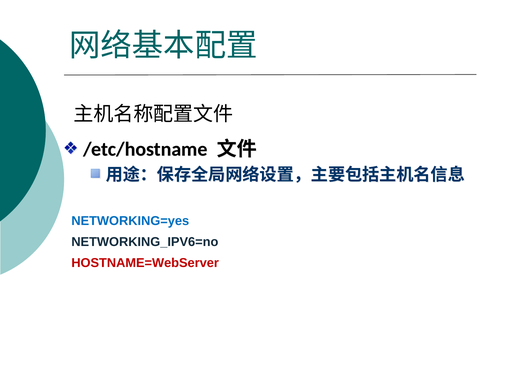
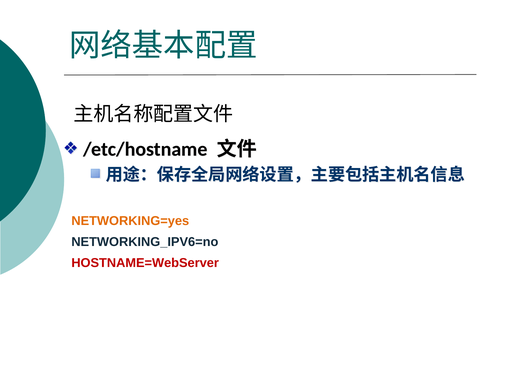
NETWORKING=yes colour: blue -> orange
